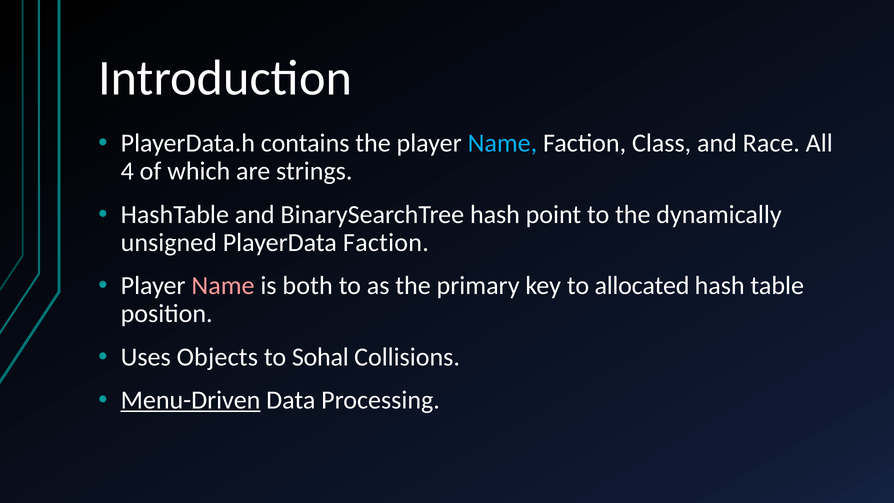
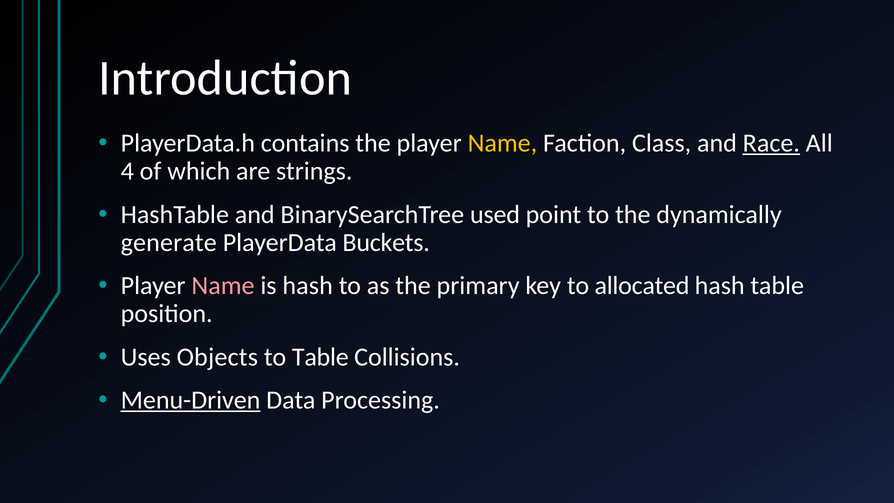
Name at (502, 143) colour: light blue -> yellow
Race underline: none -> present
BinarySearchTree hash: hash -> used
unsigned: unsigned -> generate
PlayerData Faction: Faction -> Buckets
is both: both -> hash
to Sohal: Sohal -> Table
